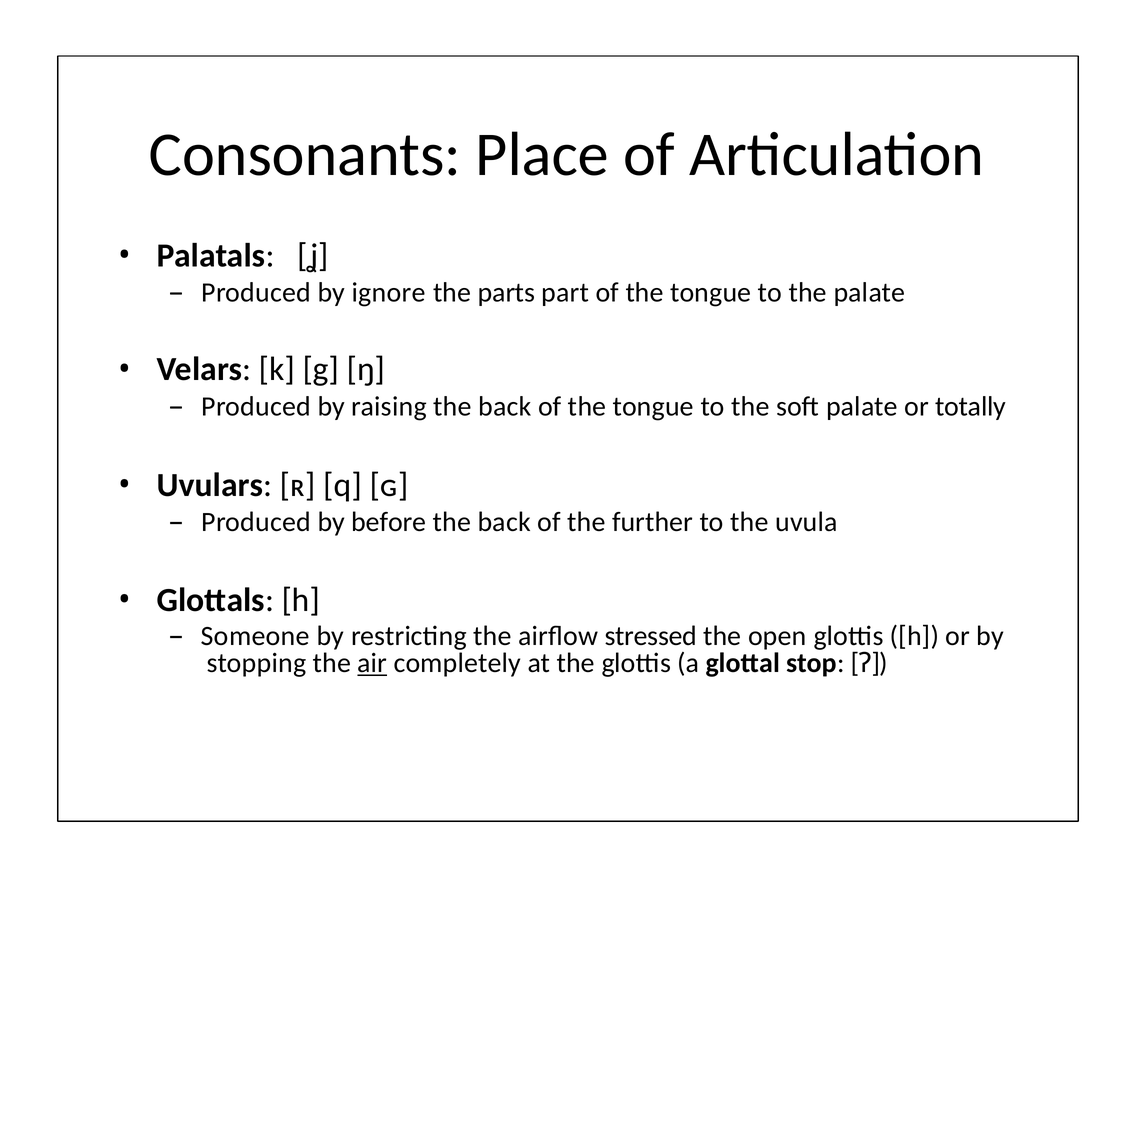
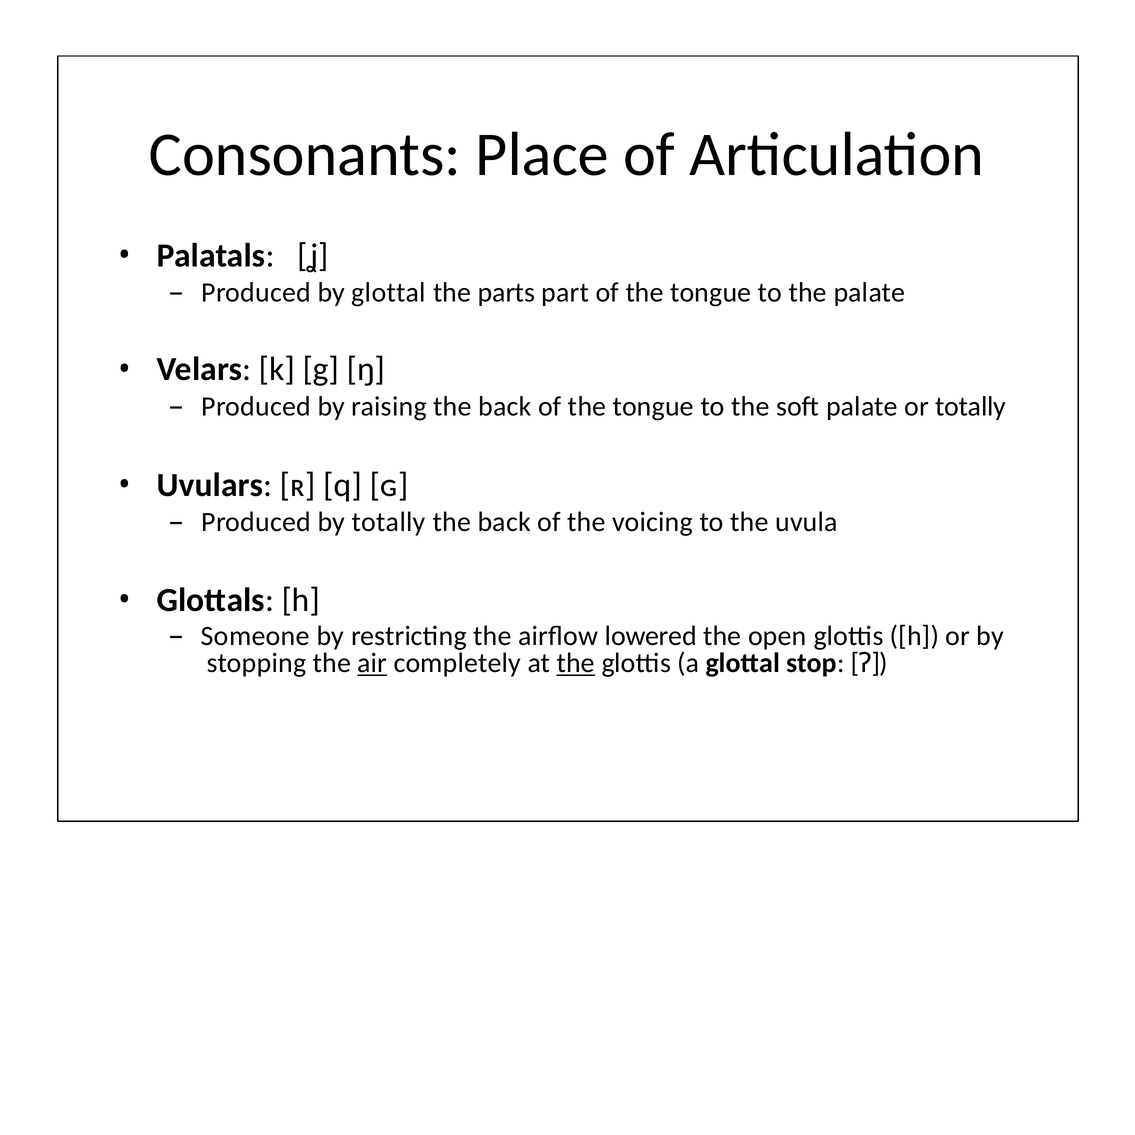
by ignore: ignore -> glottal
by before: before -> totally
further: further -> voicing
stressed: stressed -> lowered
the at (576, 663) underline: none -> present
